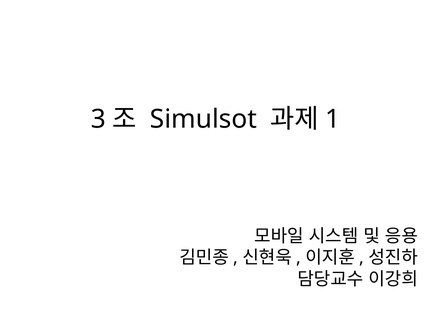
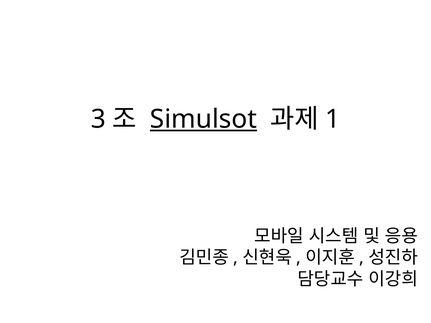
Simulsot underline: none -> present
